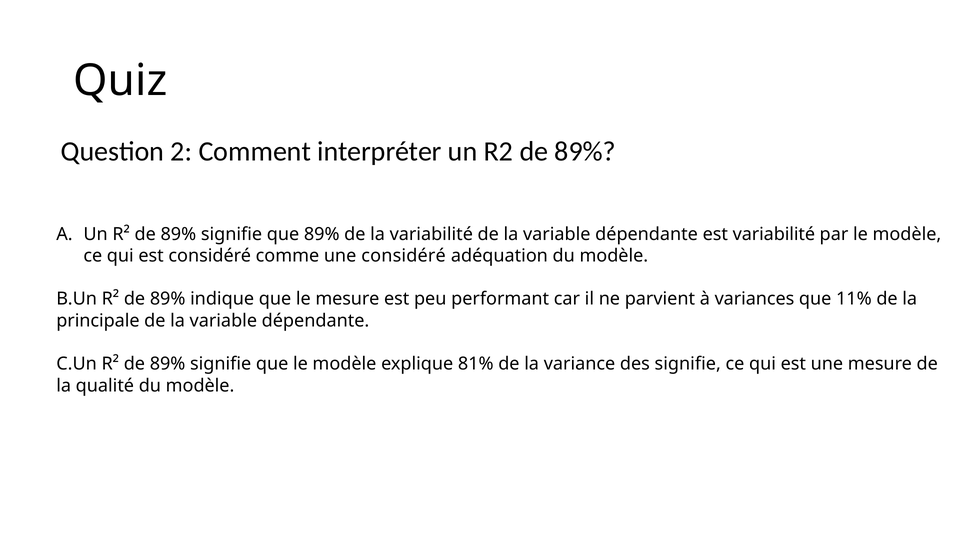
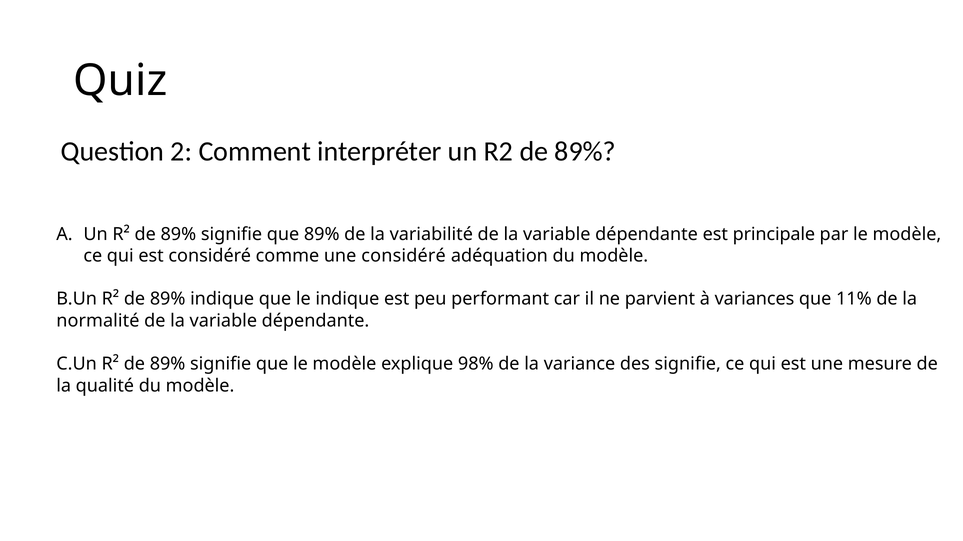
est variabilité: variabilité -> principale
le mesure: mesure -> indique
principale: principale -> normalité
81%: 81% -> 98%
